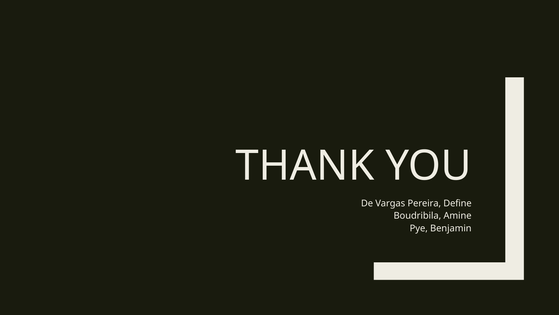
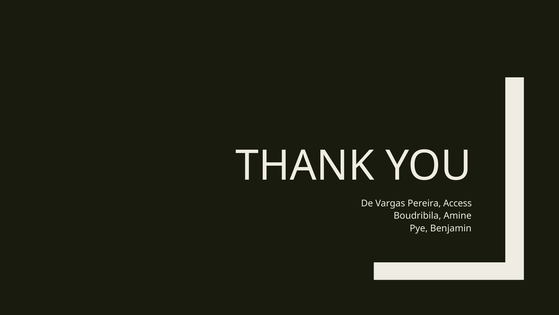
Define: Define -> Access
